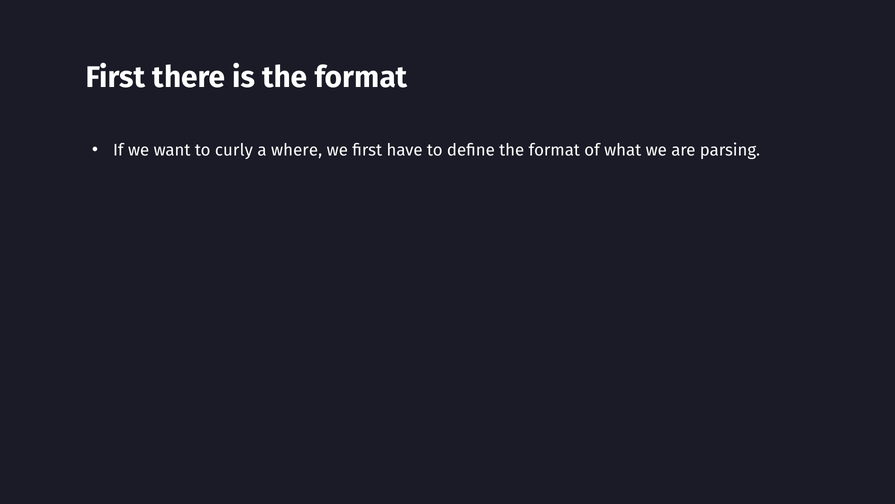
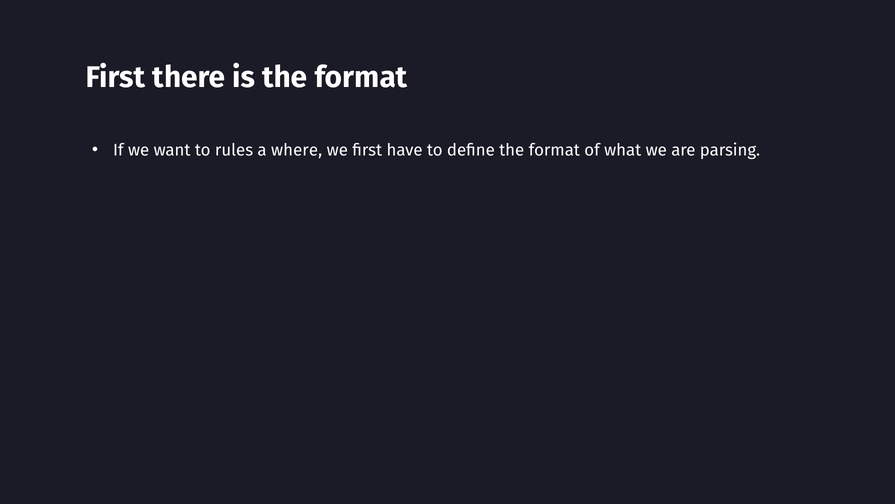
curly: curly -> rules
